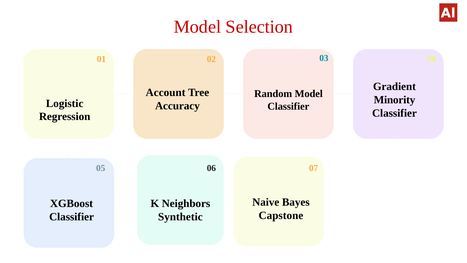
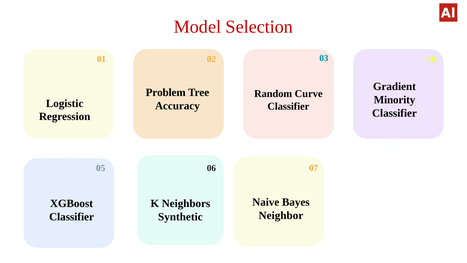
74: 74 -> 16
Account: Account -> Problem
Random Model: Model -> Curve
Capstone: Capstone -> Neighbor
